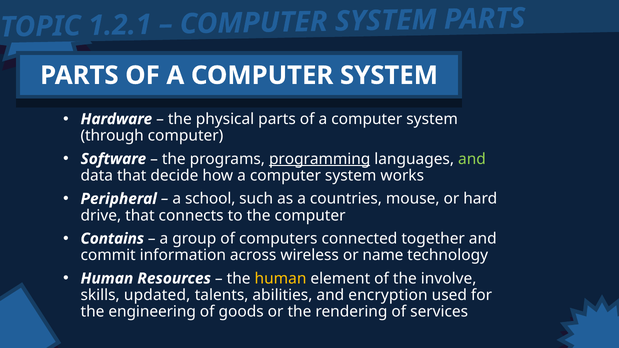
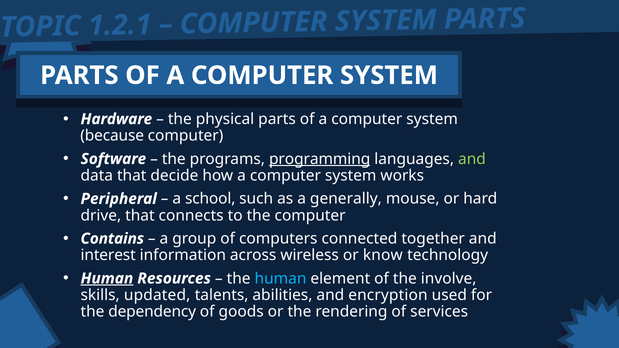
through: through -> because
countries: countries -> generally
commit: commit -> interest
name: name -> know
Human at (107, 279) underline: none -> present
human at (281, 279) colour: yellow -> light blue
engineering: engineering -> dependency
